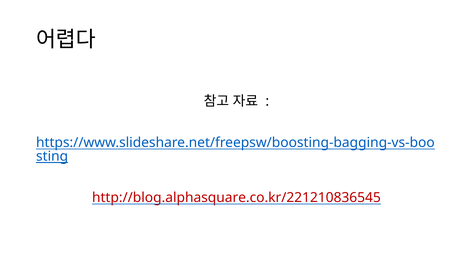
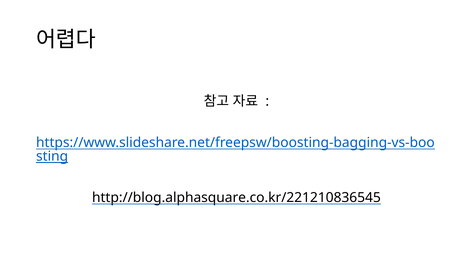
http://blog.alphasquare.co.kr/221210836545 colour: red -> black
